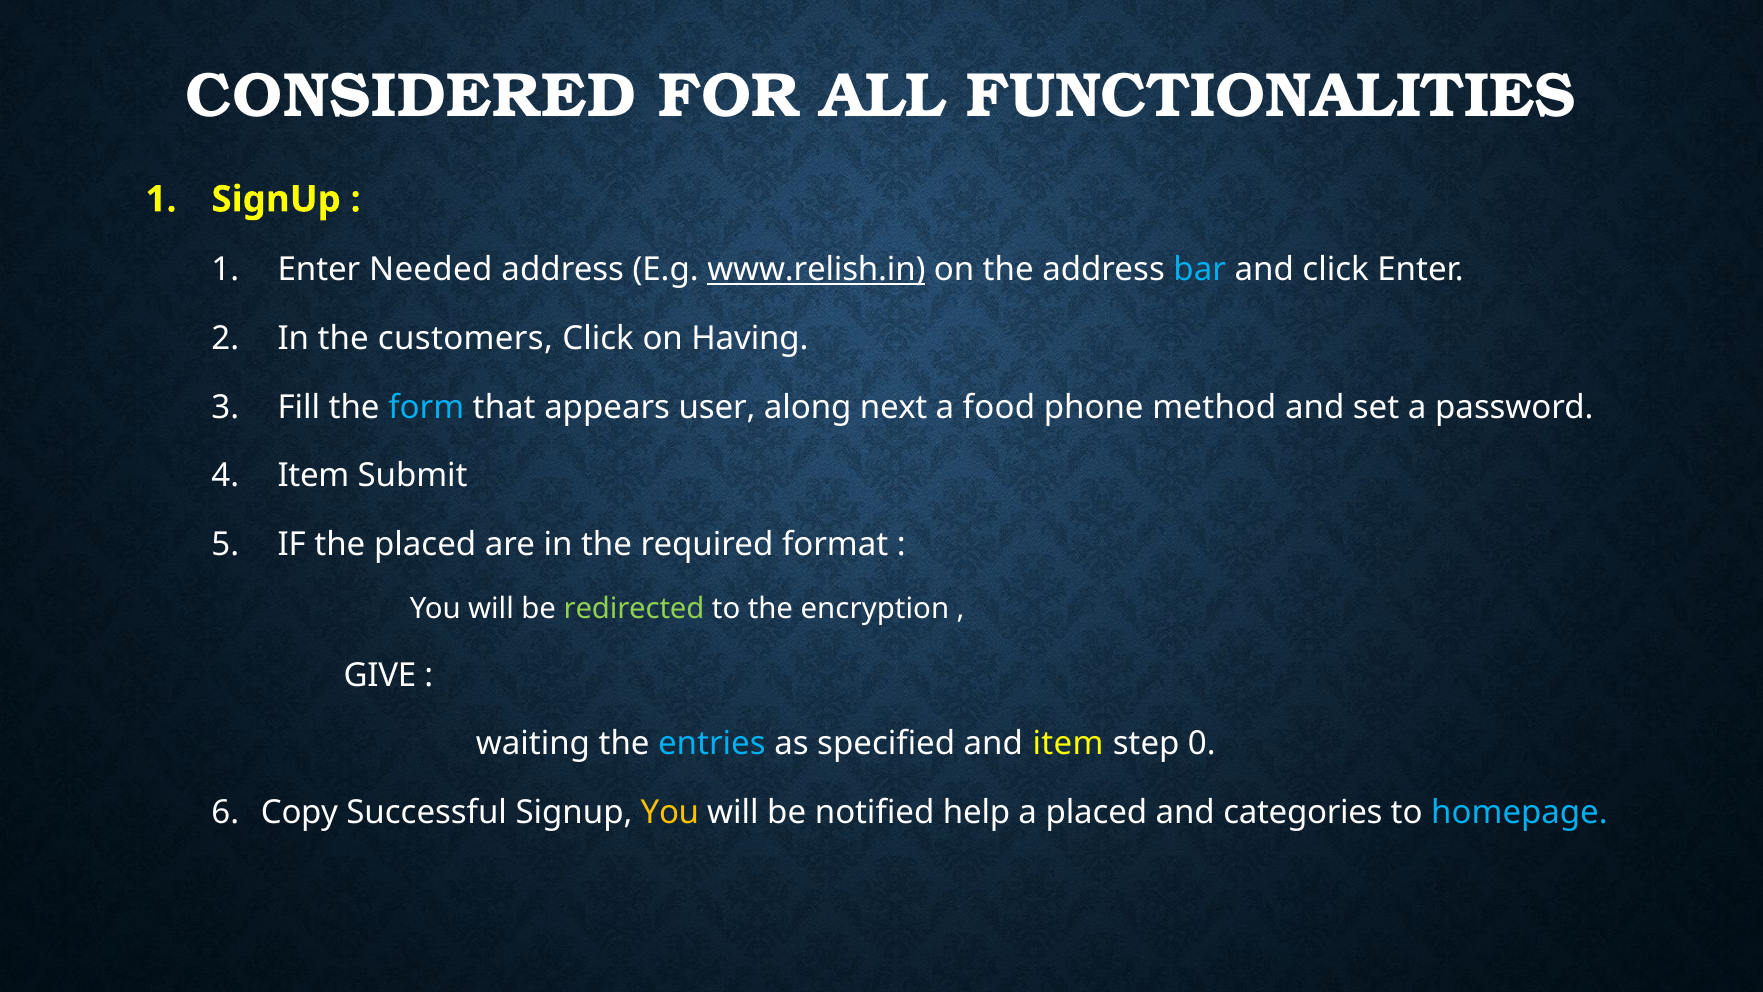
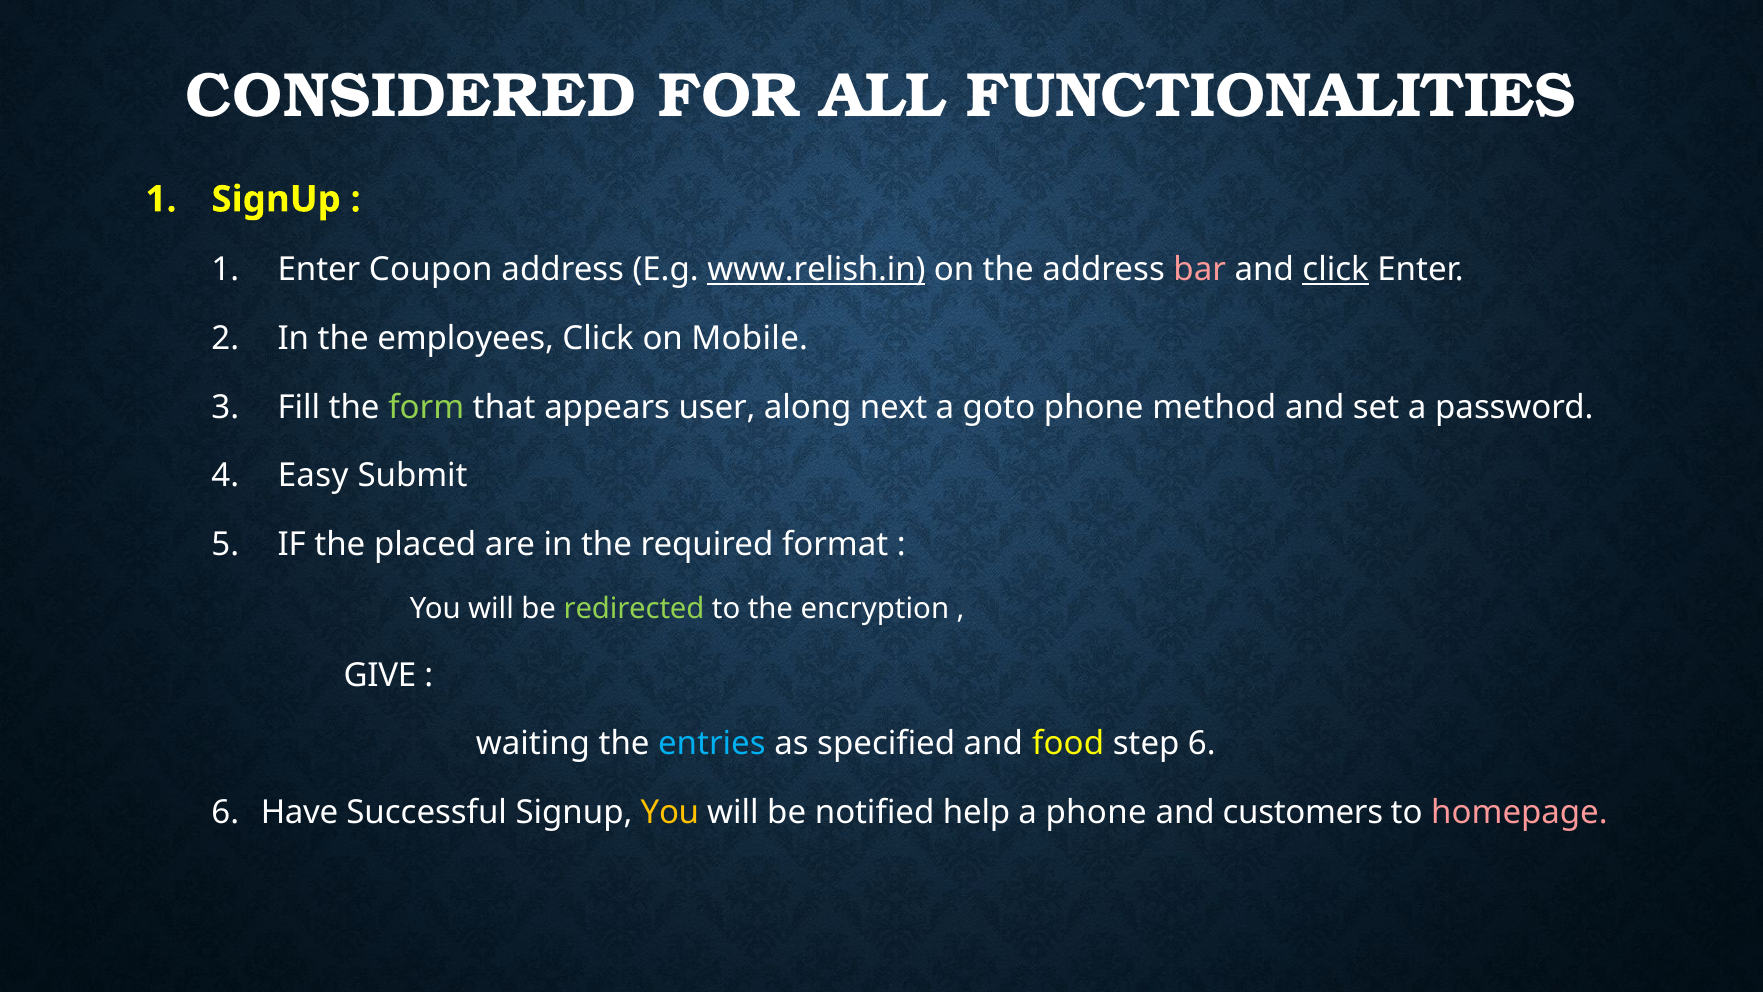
Needed: Needed -> Coupon
bar colour: light blue -> pink
click at (1336, 270) underline: none -> present
customers: customers -> employees
Having: Having -> Mobile
form colour: light blue -> light green
food: food -> goto
4 Item: Item -> Easy
and item: item -> food
step 0: 0 -> 6
Copy: Copy -> Have
a placed: placed -> phone
categories: categories -> customers
homepage colour: light blue -> pink
